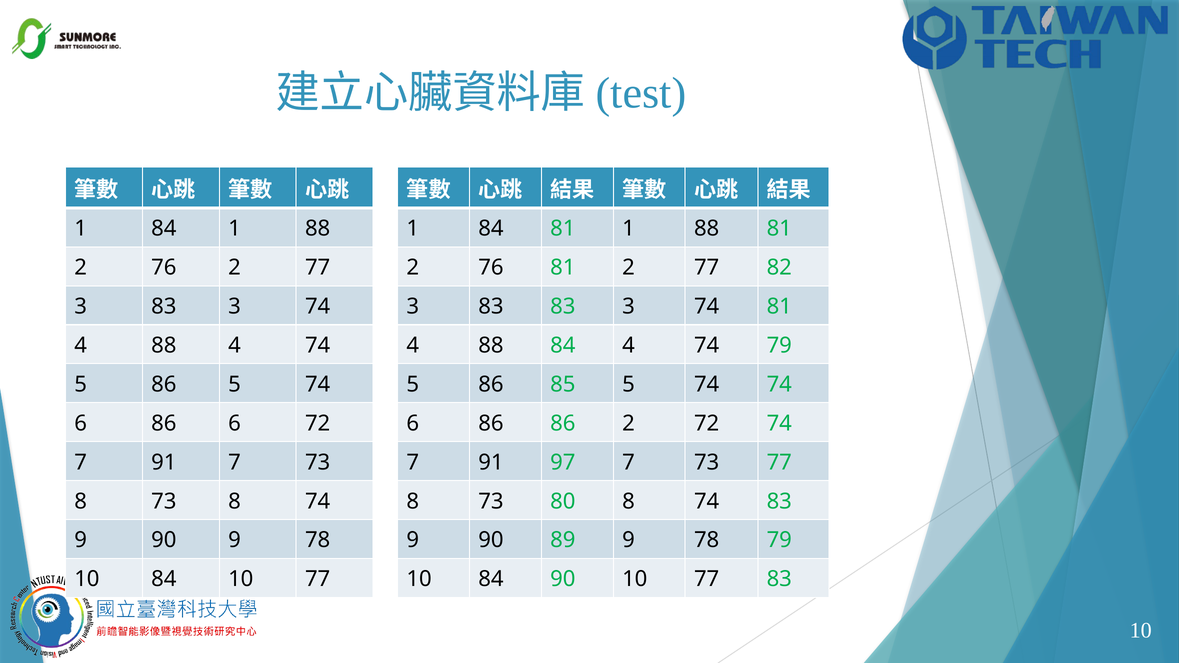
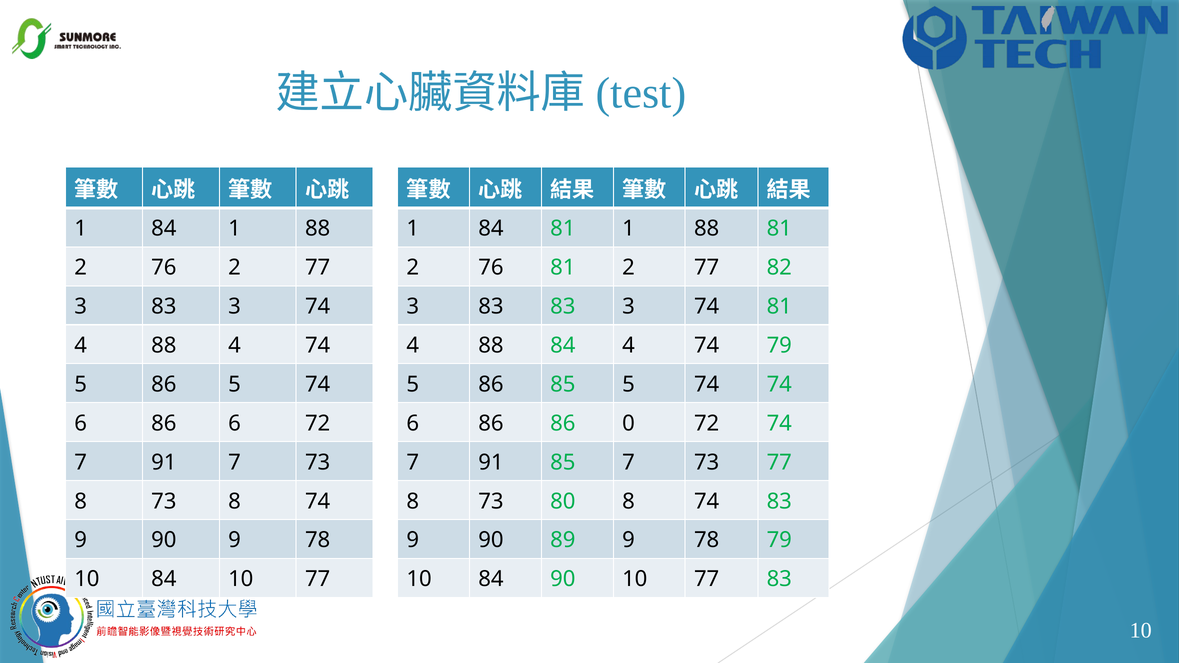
86 2: 2 -> 0
91 97: 97 -> 85
